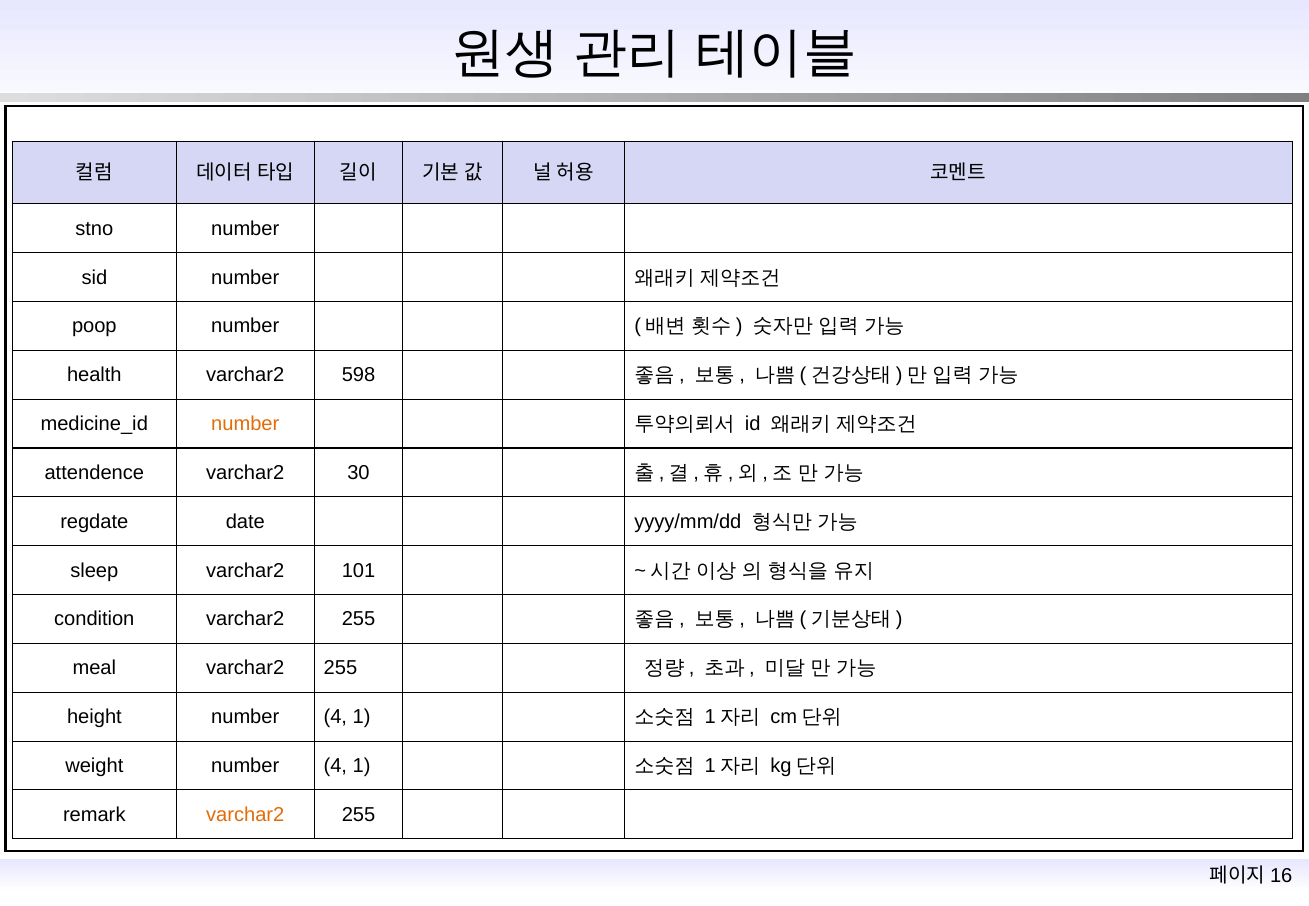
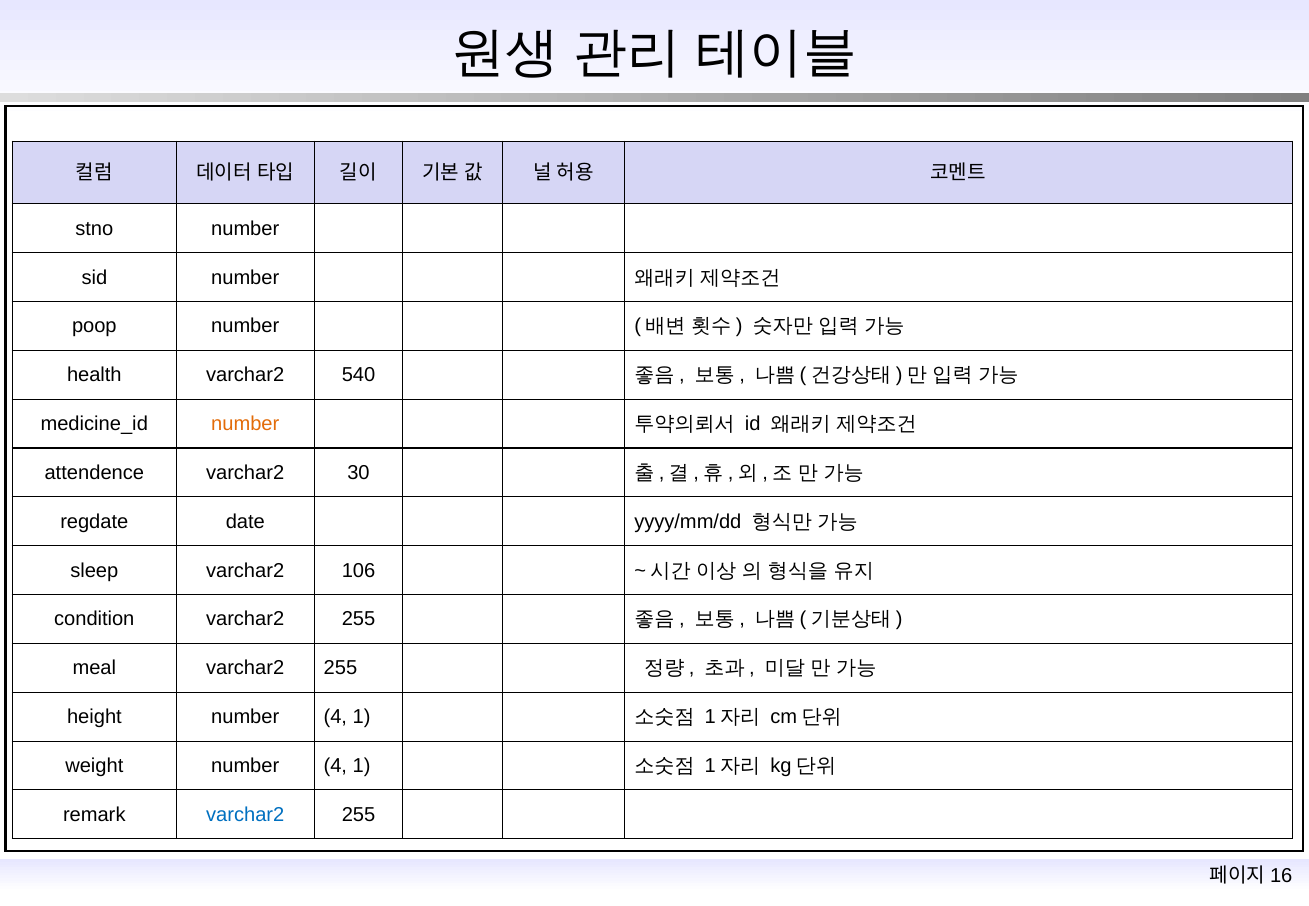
598: 598 -> 540
101: 101 -> 106
varchar2 at (245, 815) colour: orange -> blue
